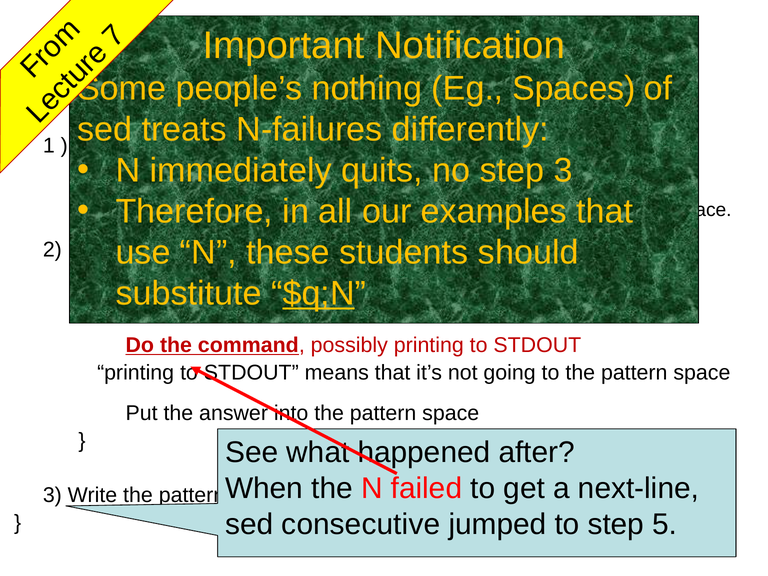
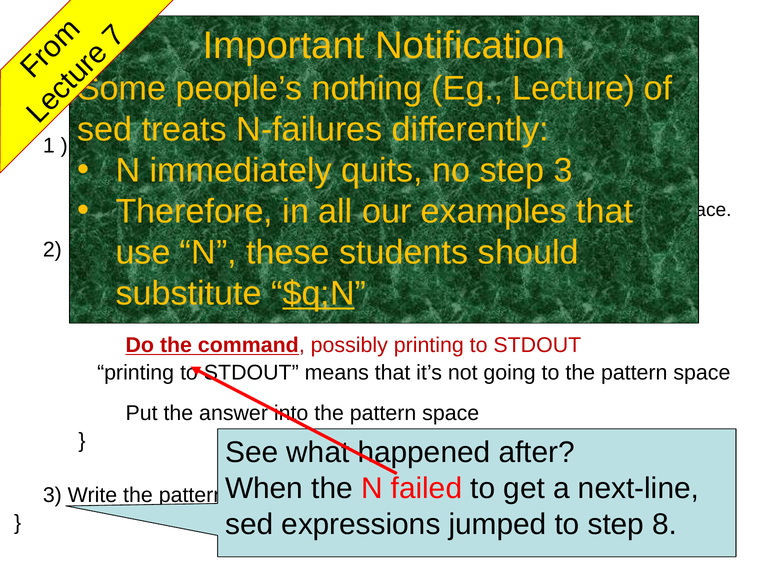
Spaces: Spaces -> Lecture
consecutive: consecutive -> expressions
5: 5 -> 8
